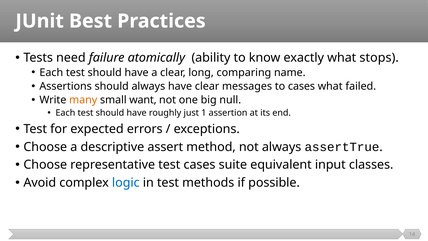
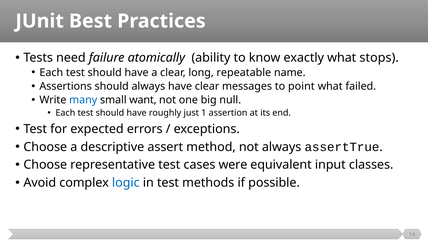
comparing: comparing -> repeatable
to cases: cases -> point
many colour: orange -> blue
suite: suite -> were
